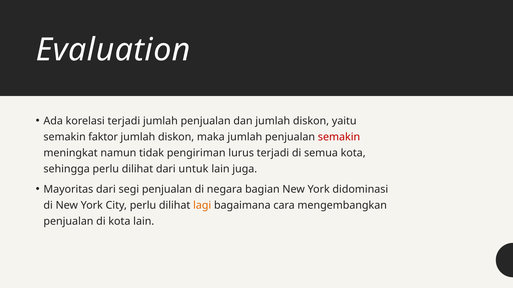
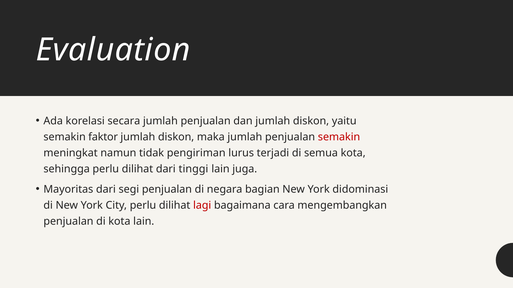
korelasi terjadi: terjadi -> secara
untuk: untuk -> tinggi
lagi colour: orange -> red
